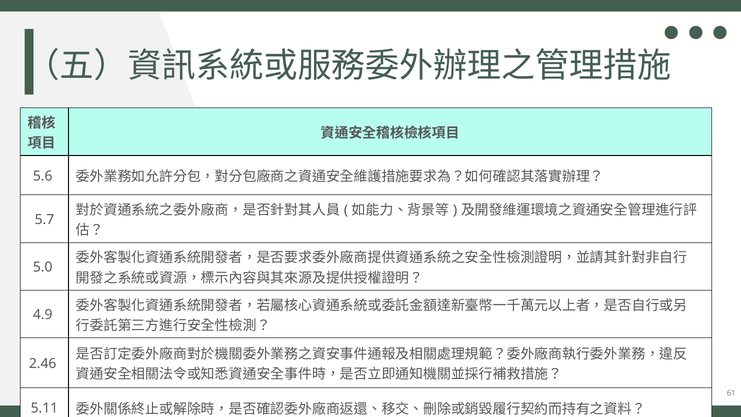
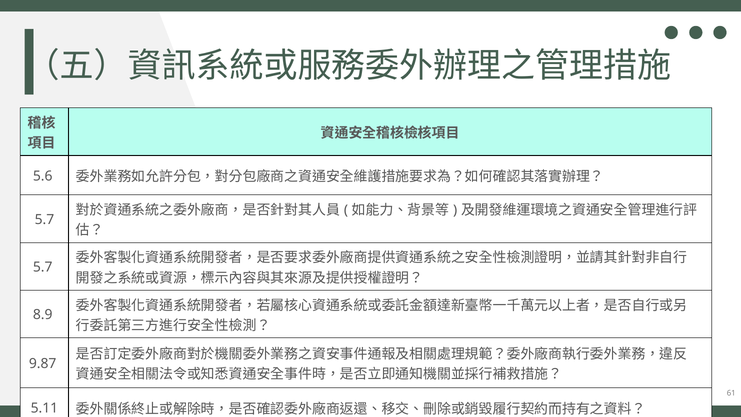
5.0 at (43, 267): 5.0 -> 5.7
4.9: 4.9 -> 8.9
2.46: 2.46 -> 9.87
